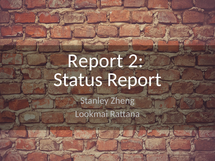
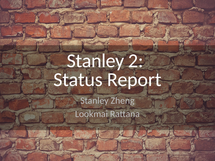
Report at (95, 61): Report -> Stanley
